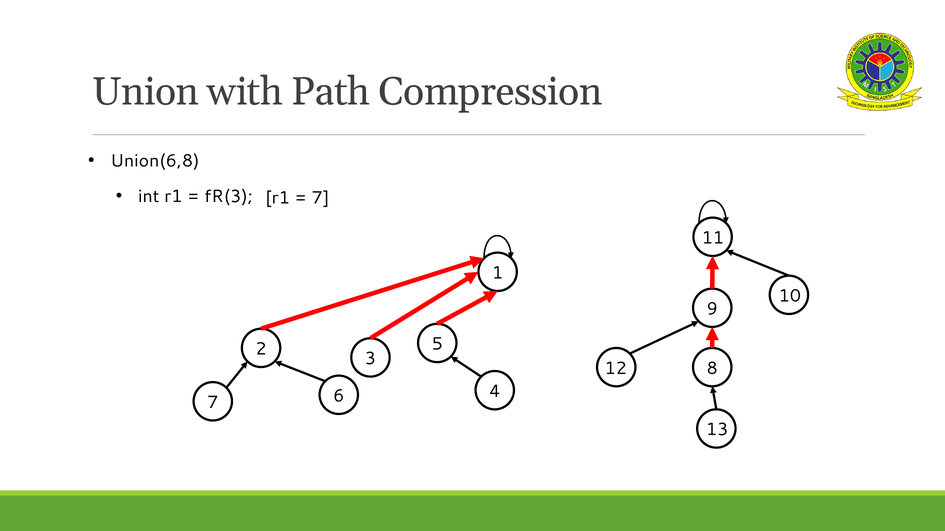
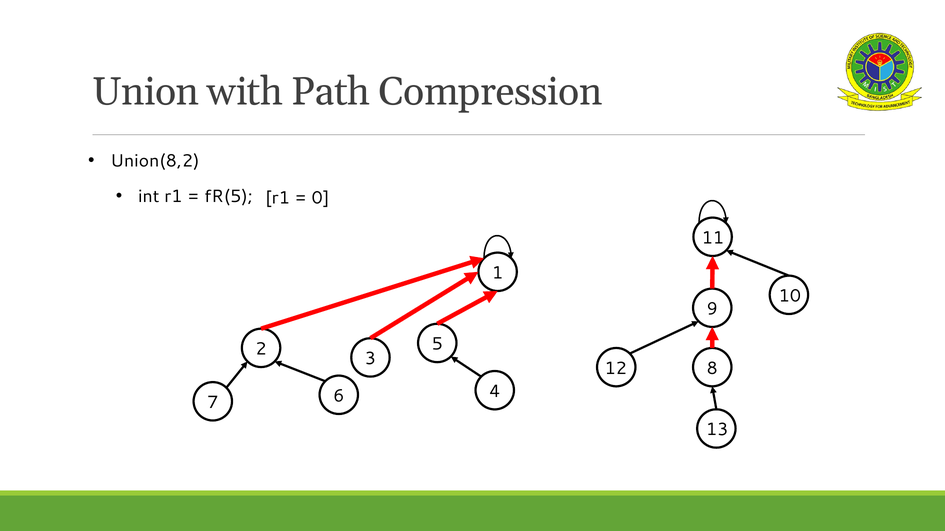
Union(6,8: Union(6,8 -> Union(8,2
fR(3: fR(3 -> fR(5
7 at (321, 198): 7 -> 0
